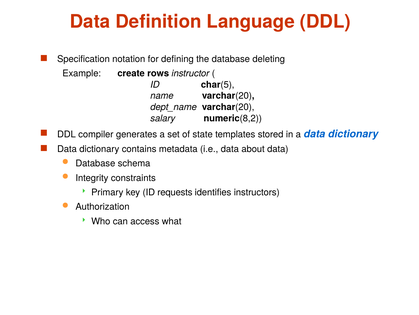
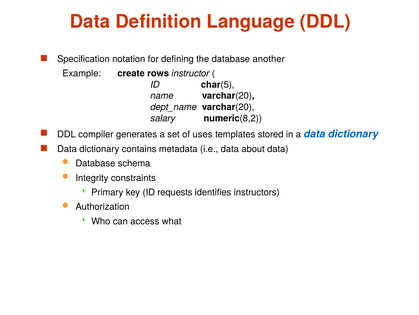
deleting: deleting -> another
state: state -> uses
